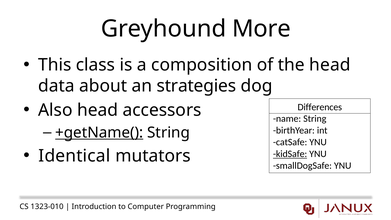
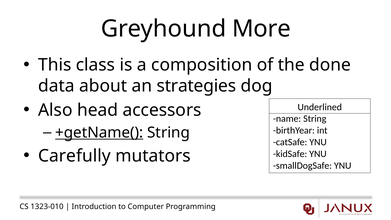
the head: head -> done
Differences: Differences -> Underlined
Identical: Identical -> Carefully
kidSafe underline: present -> none
